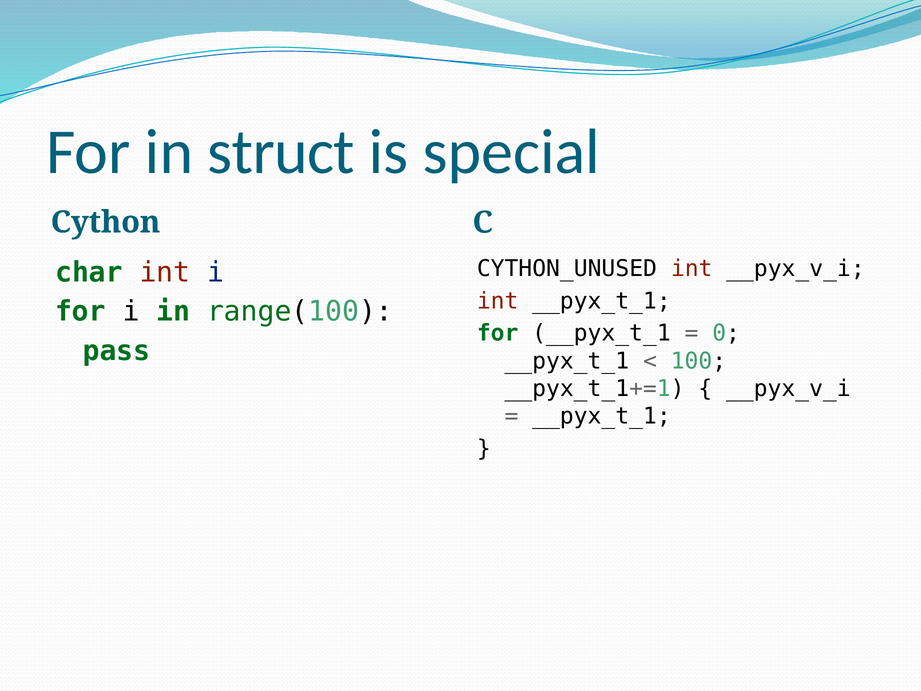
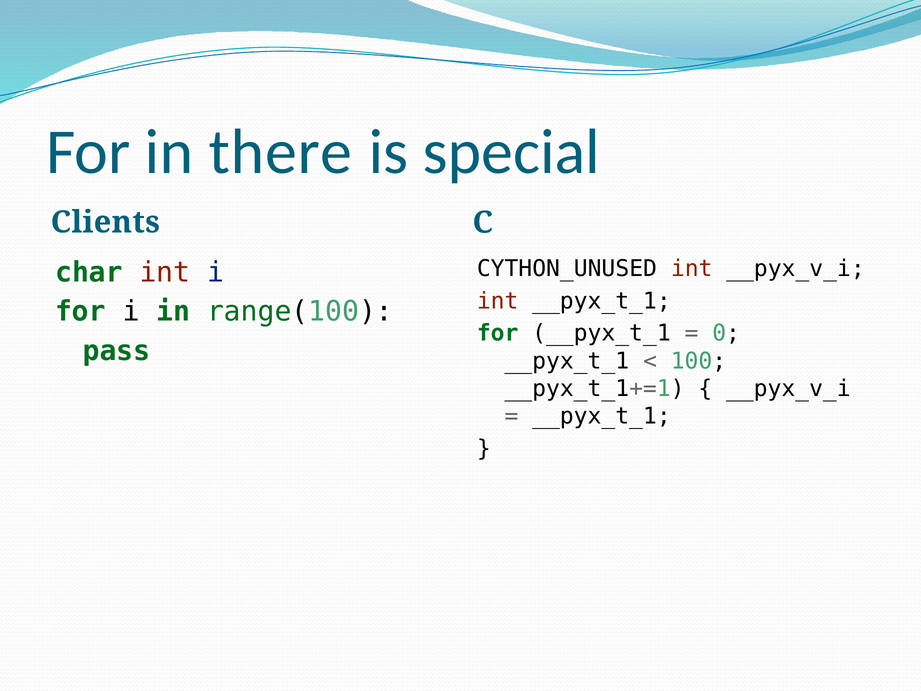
struct: struct -> there
Cython: Cython -> Clients
